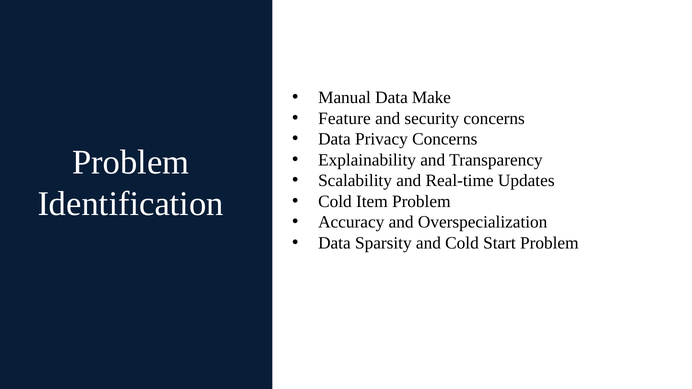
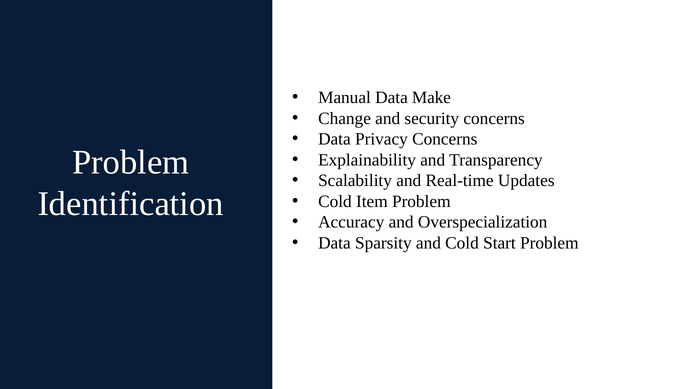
Feature: Feature -> Change
